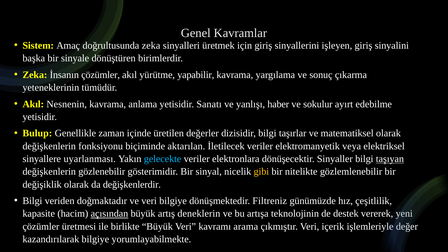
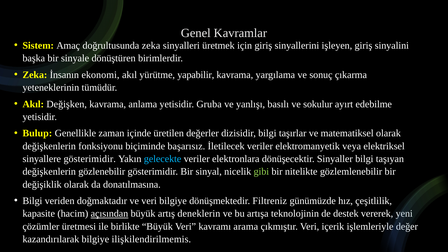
İnsanın çözümler: çözümler -> ekonomi
Nesnenin: Nesnenin -> Değişken
Sanatı: Sanatı -> Gruba
haber: haber -> basılı
aktarılan: aktarılan -> başarısız
sinyallere uyarlanması: uyarlanması -> gösterimidir
taşıyan underline: present -> none
gibi colour: yellow -> light green
değişkenlerdir: değişkenlerdir -> donatılmasına
yorumlayabilmekte: yorumlayabilmekte -> ilişkilendirilmemis
